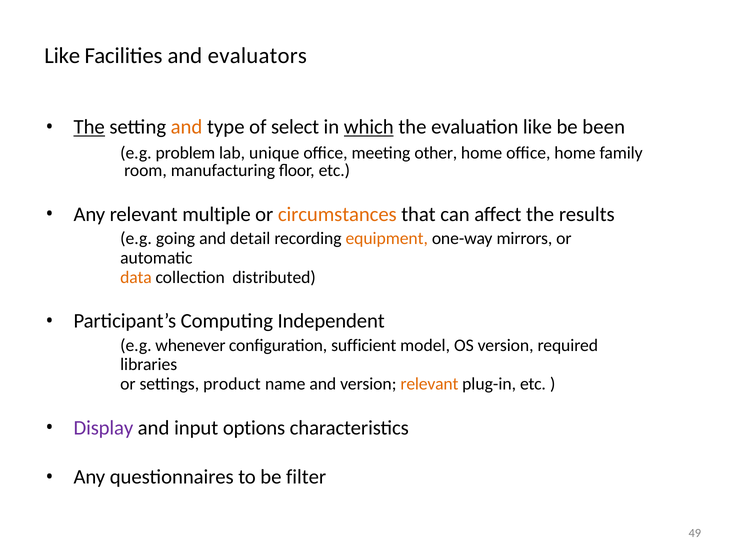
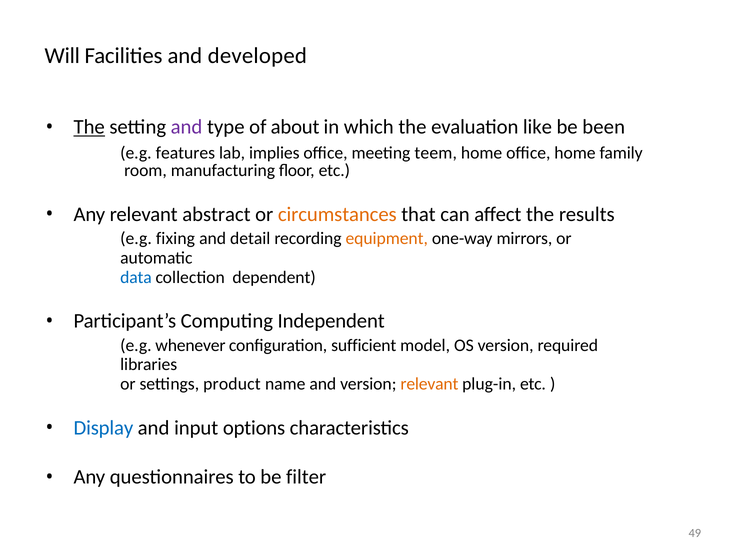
Like at (62, 56): Like -> Will
evaluators: evaluators -> developed
and at (187, 127) colour: orange -> purple
select: select -> about
which underline: present -> none
problem: problem -> features
unique: unique -> implies
other: other -> teem
multiple: multiple -> abstract
going: going -> fixing
data colour: orange -> blue
distributed: distributed -> dependent
Display colour: purple -> blue
